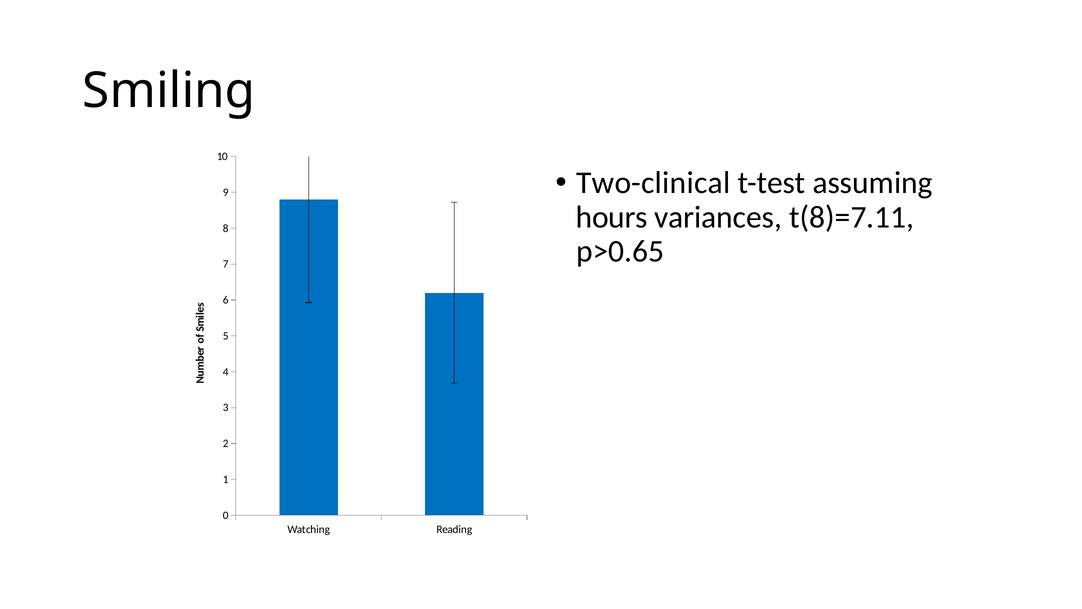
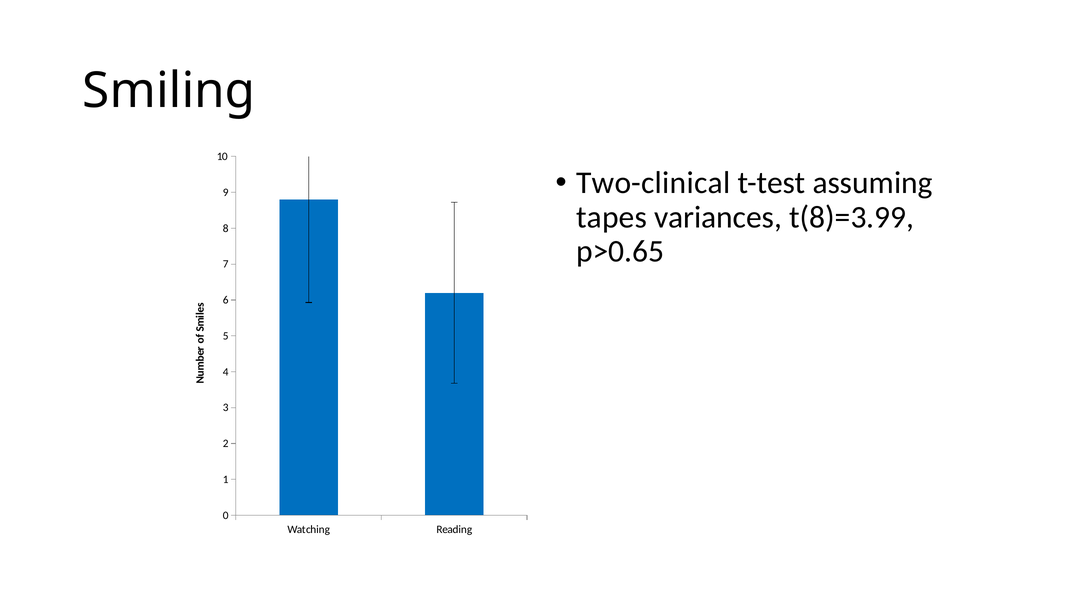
hours: hours -> tapes
t(8)=7.11: t(8)=7.11 -> t(8)=3.99
